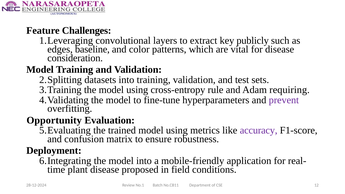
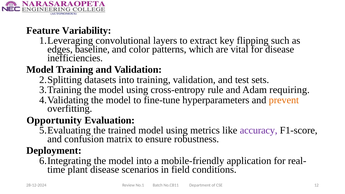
Challenges: Challenges -> Variability
publicly: publicly -> flipping
consideration: consideration -> inefficiencies
prevent colour: purple -> orange
proposed: proposed -> scenarios
